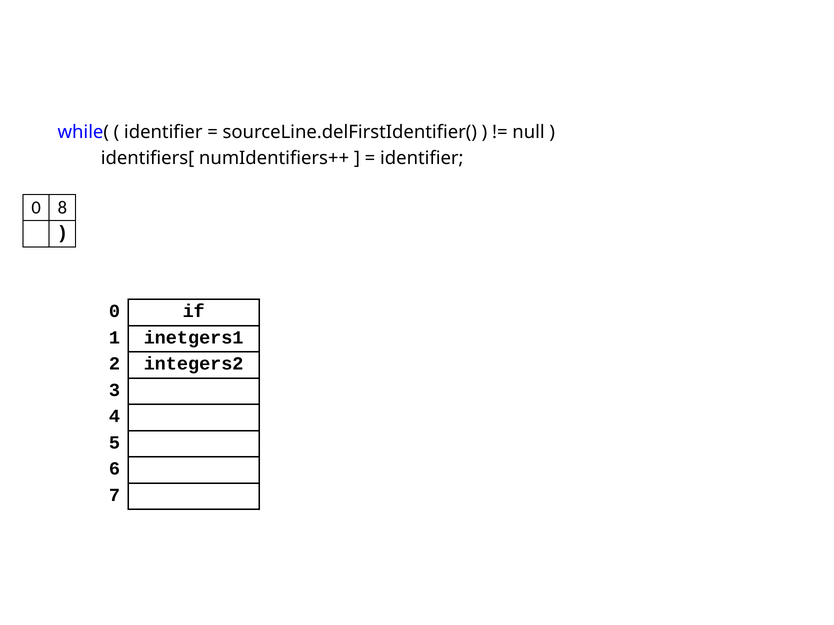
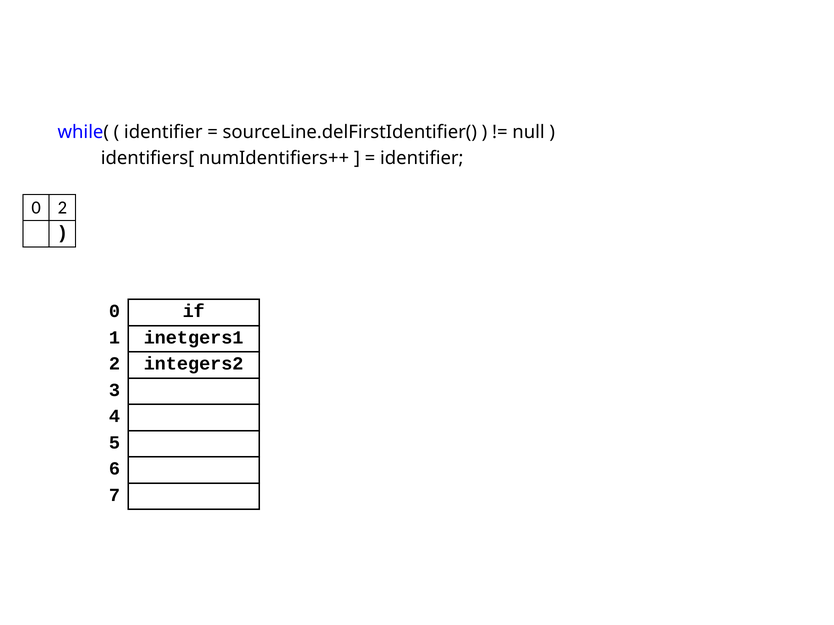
0 8: 8 -> 2
